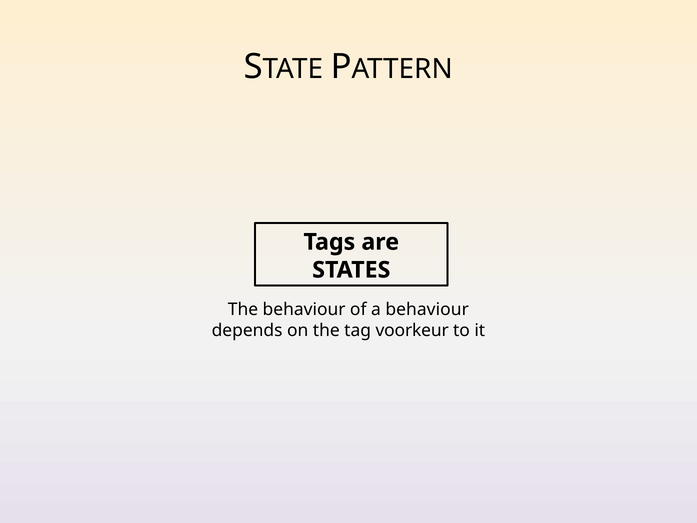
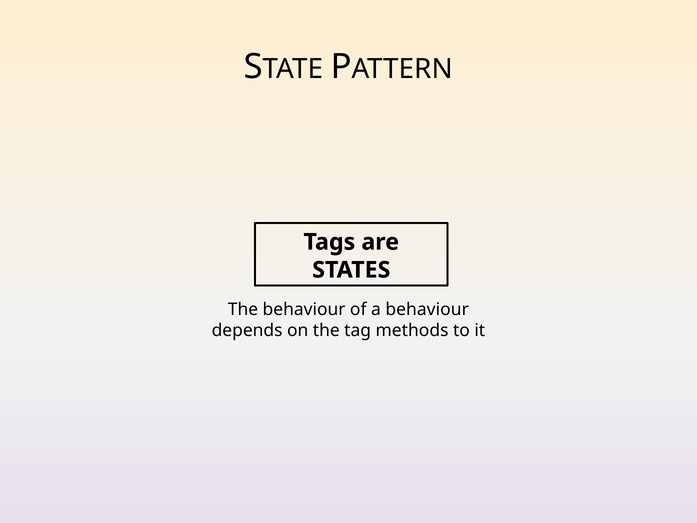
voorkeur: voorkeur -> methods
